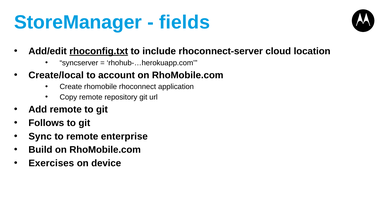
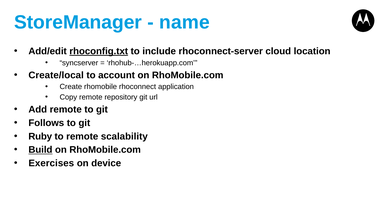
fields: fields -> name
Sync: Sync -> Ruby
enterprise: enterprise -> scalability
Build underline: none -> present
